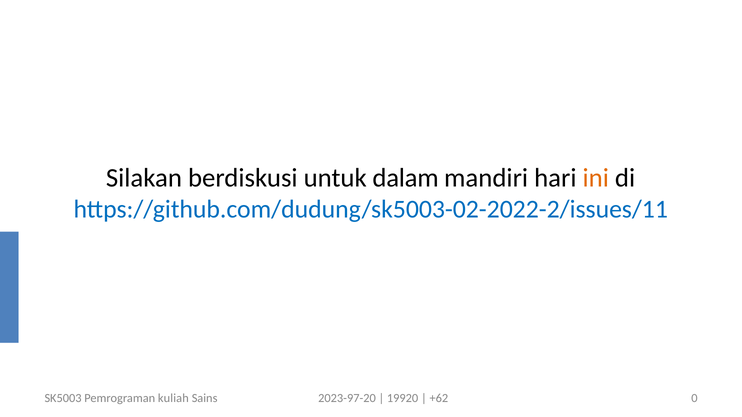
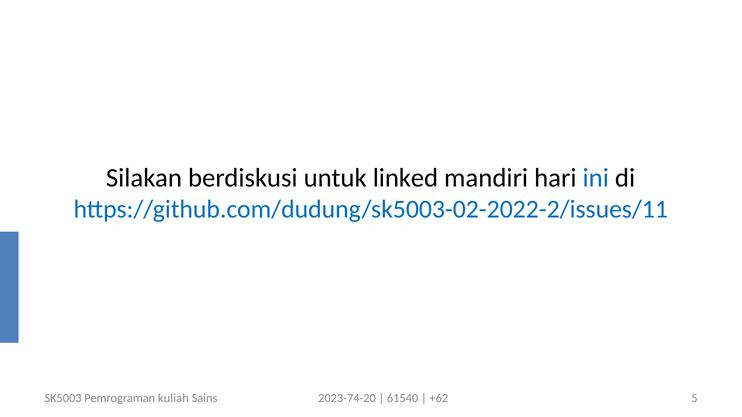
dalam: dalam -> linked
ini colour: orange -> blue
2023-97-20: 2023-97-20 -> 2023-74-20
19920: 19920 -> 61540
0: 0 -> 5
